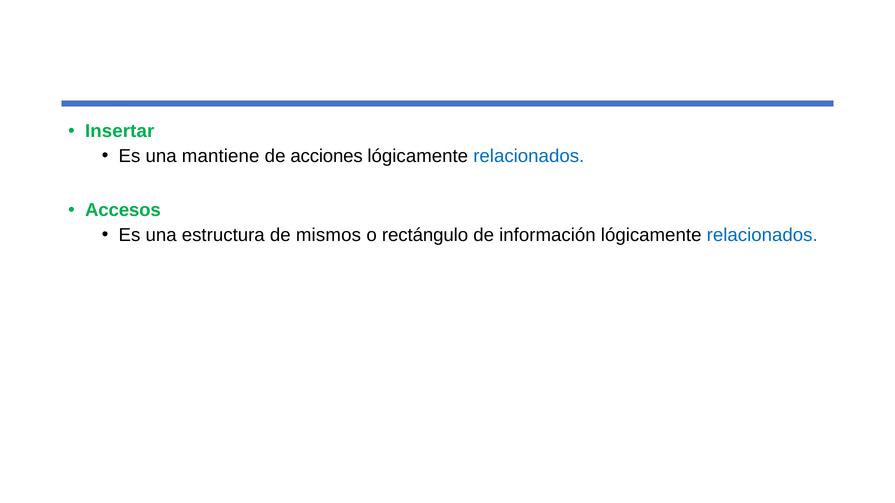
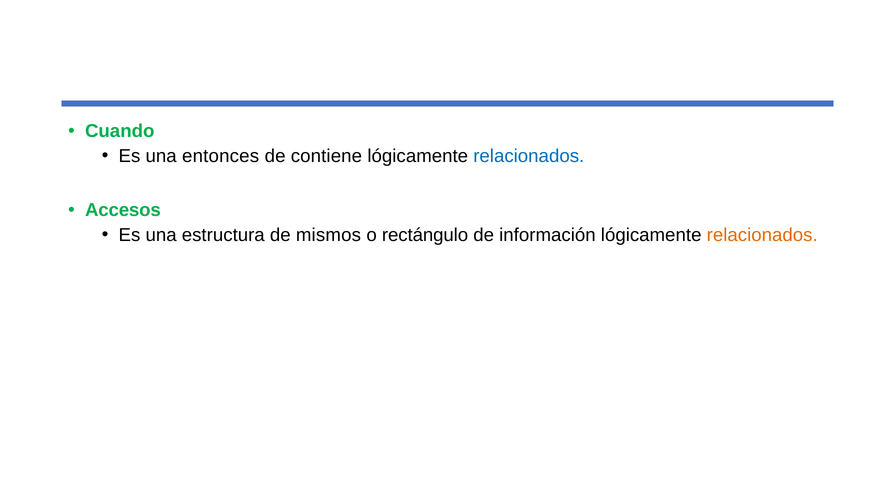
Insertar: Insertar -> Cuando
mantiene: mantiene -> entonces
acciones: acciones -> contiene
relacionados at (762, 235) colour: blue -> orange
